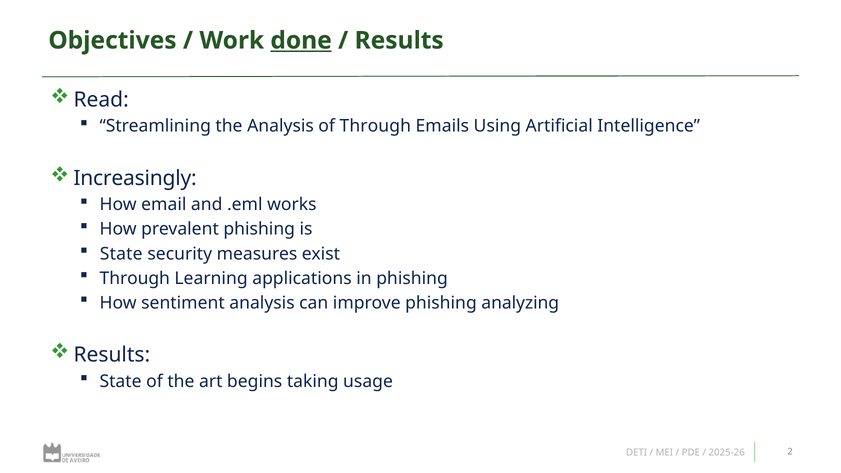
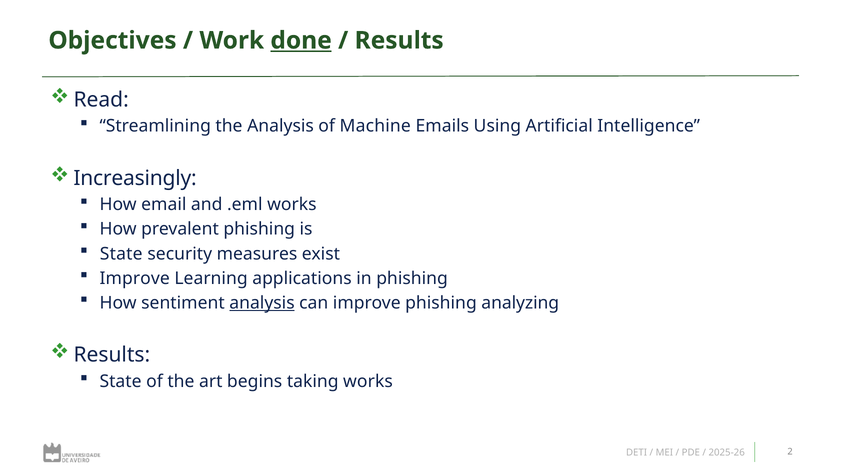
of Through: Through -> Machine
Through at (135, 278): Through -> Improve
analysis at (262, 303) underline: none -> present
taking usage: usage -> works
